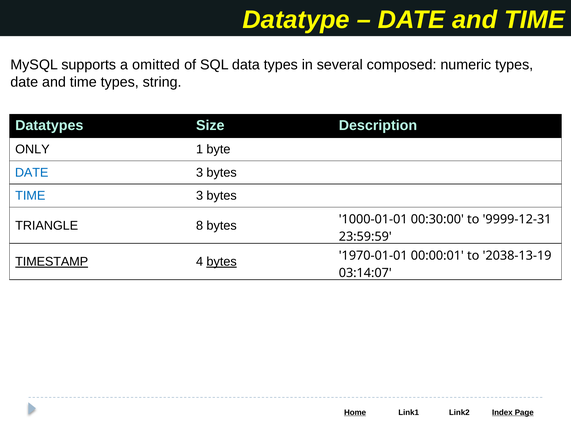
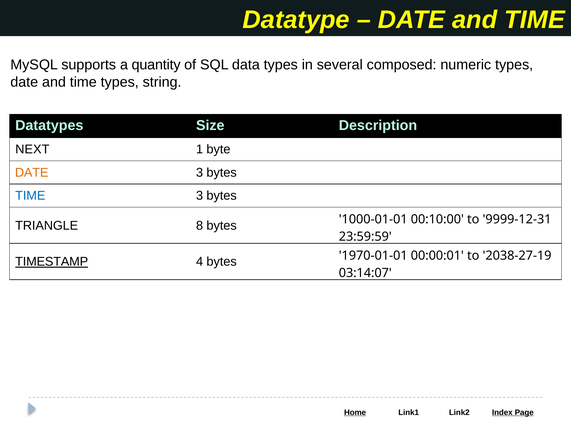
omitted: omitted -> quantity
ONLY: ONLY -> NEXT
DATE at (32, 172) colour: blue -> orange
00:30:00: 00:30:00 -> 00:10:00
bytes at (222, 261) underline: present -> none
2038-13-19: 2038-13-19 -> 2038-27-19
